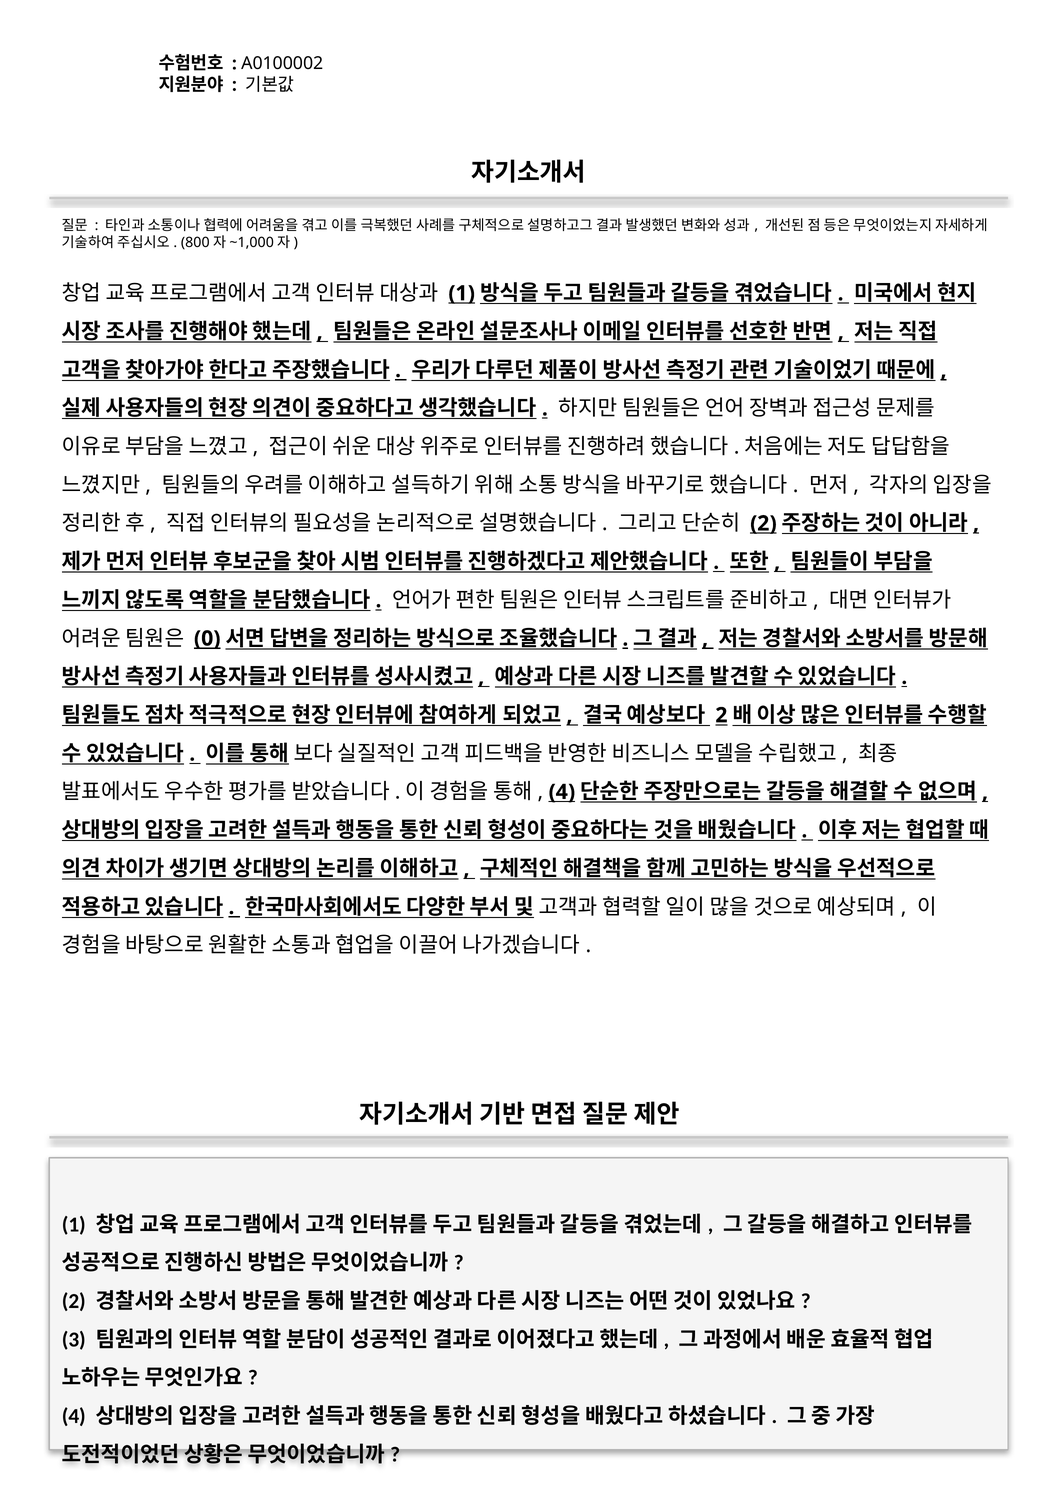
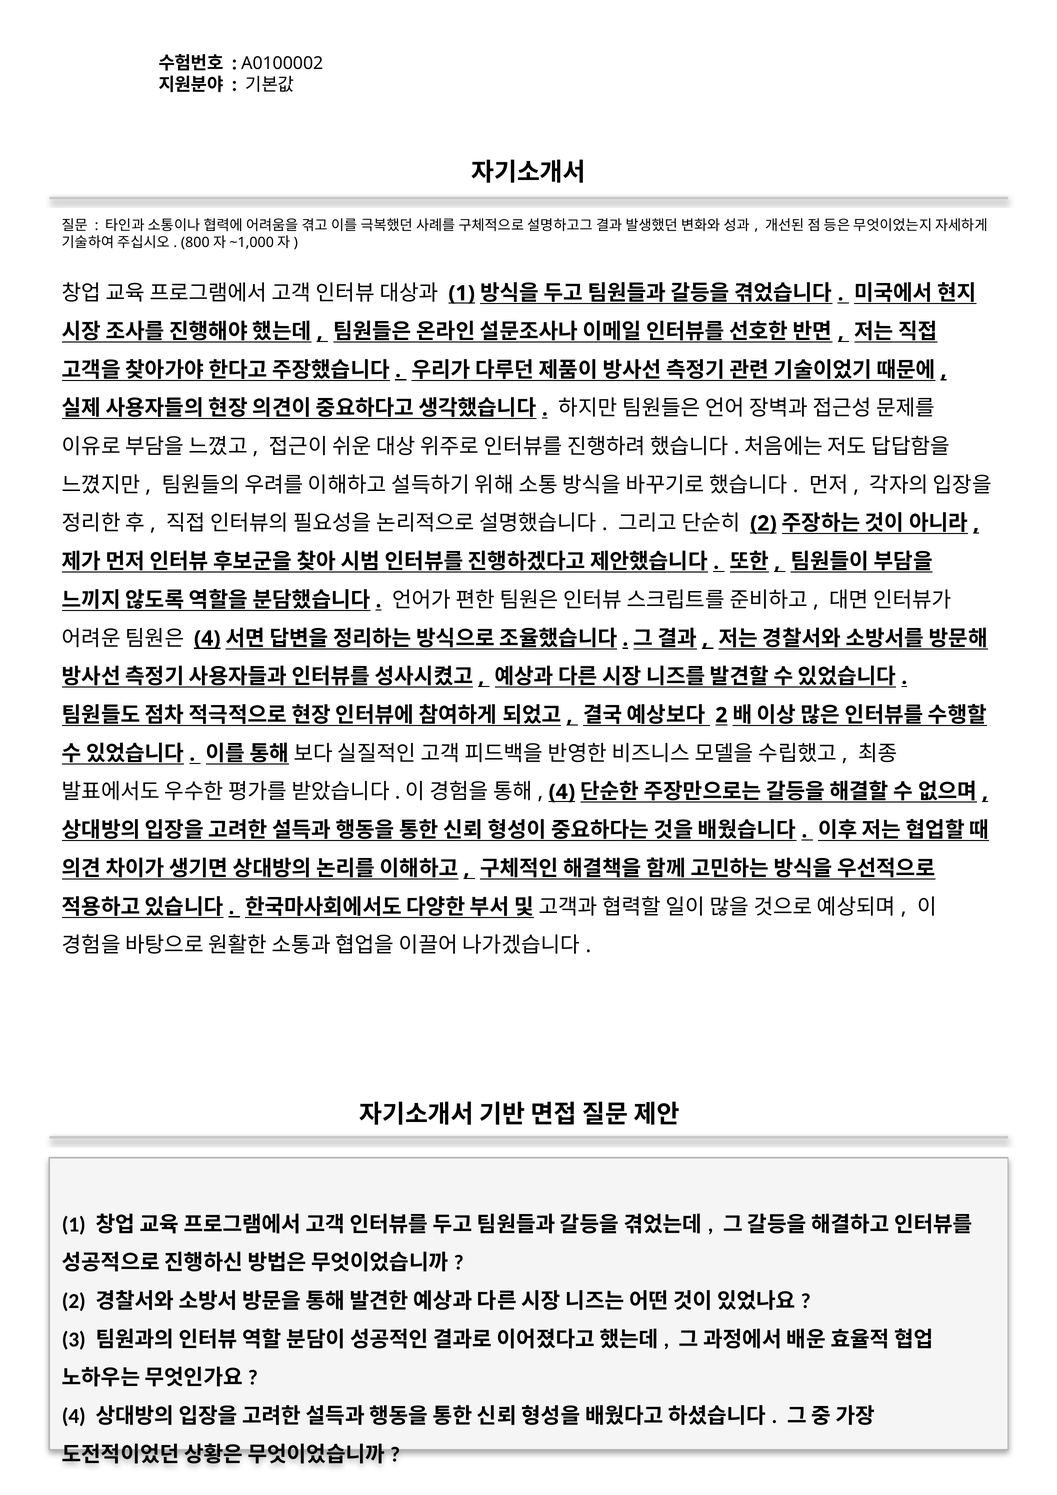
0 at (207, 638): 0 -> 4
